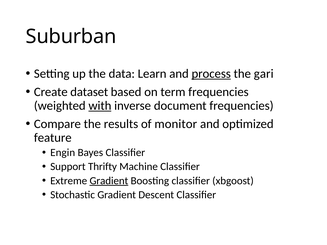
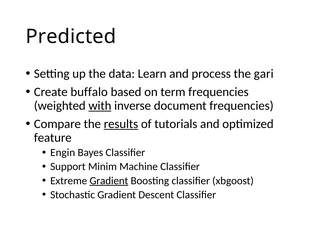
Suburban: Suburban -> Predicted
process underline: present -> none
dataset: dataset -> buffalo
results underline: none -> present
monitor: monitor -> tutorials
Thrifty: Thrifty -> Minim
